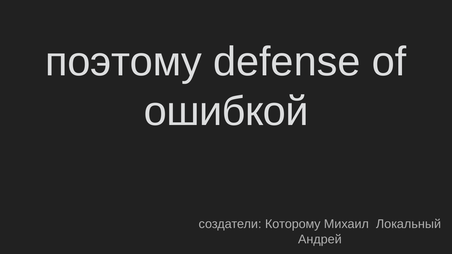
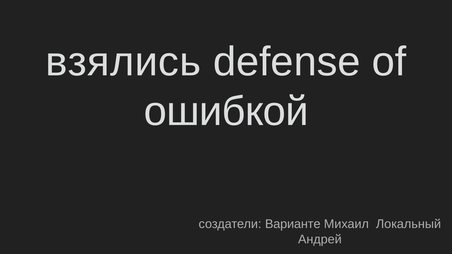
поэтому: поэтому -> взялись
Которому: Которому -> Варианте
